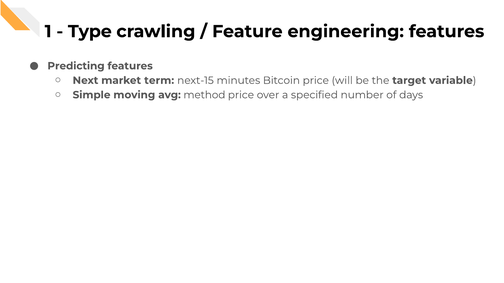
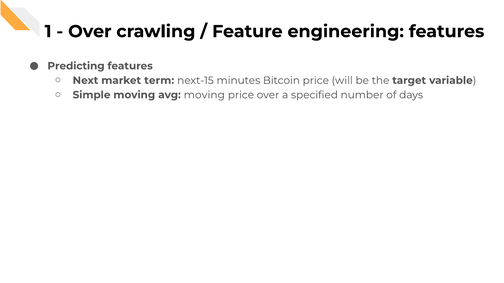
Type at (90, 32): Type -> Over
avg method: method -> moving
